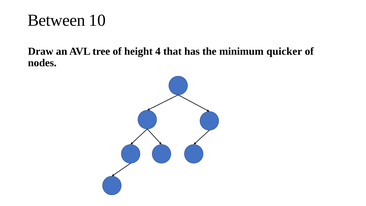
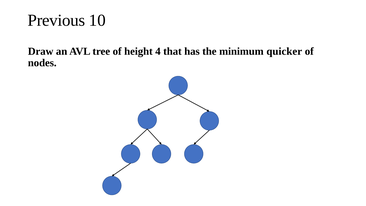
Between: Between -> Previous
